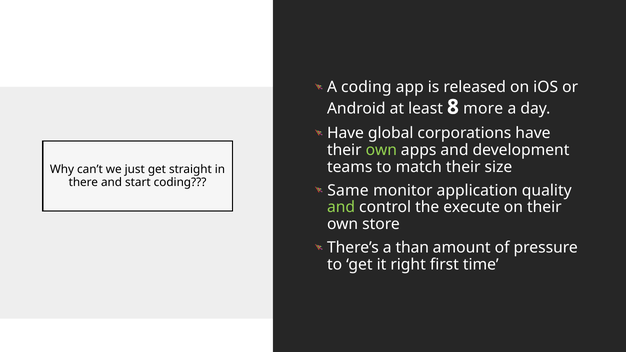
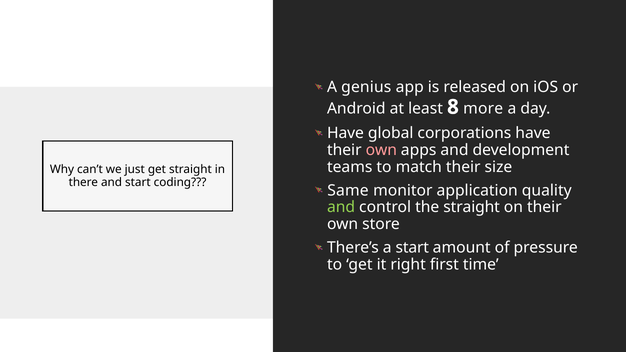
A coding: coding -> genius
own at (381, 150) colour: light green -> pink
the execute: execute -> straight
a than: than -> start
